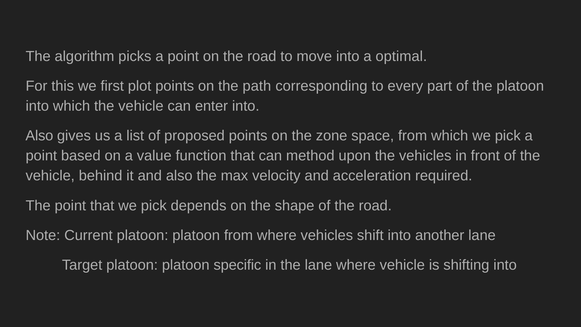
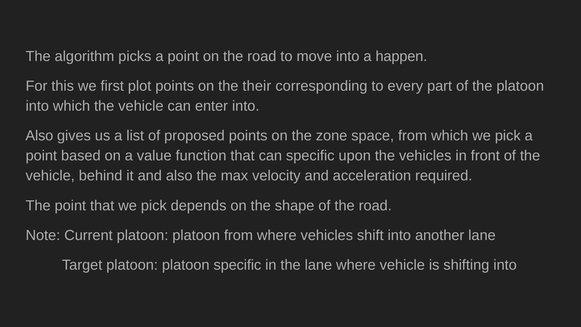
optimal: optimal -> happen
path: path -> their
can method: method -> specific
